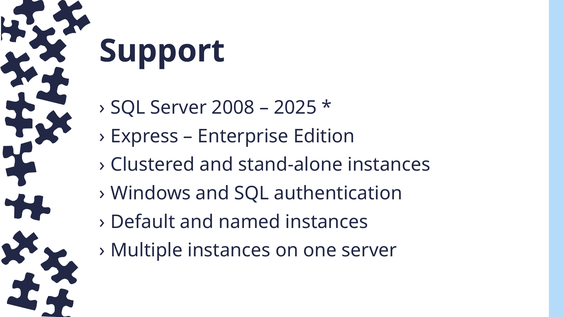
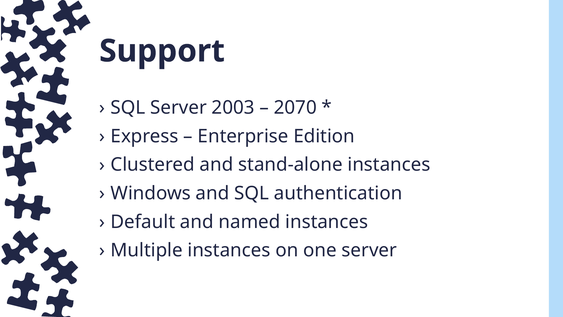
2008: 2008 -> 2003
2025: 2025 -> 2070
